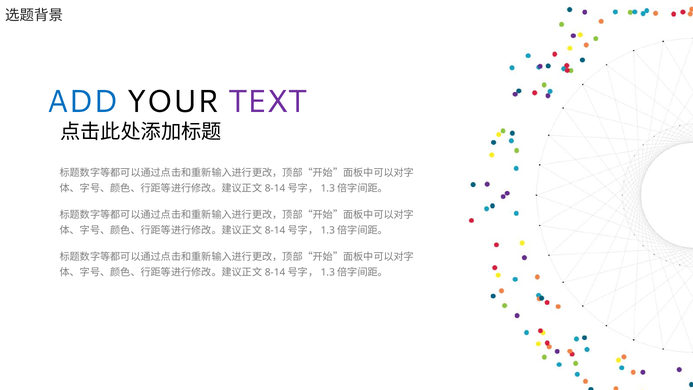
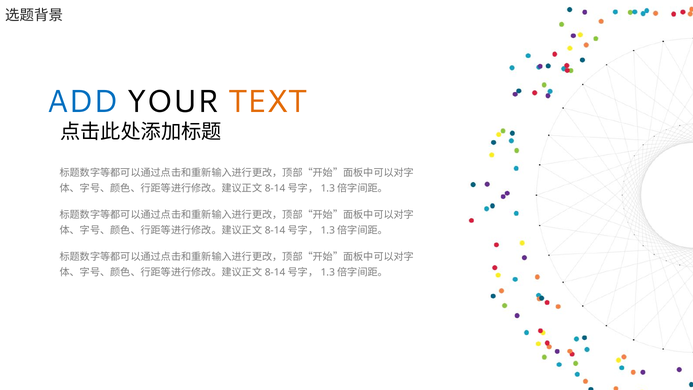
TEXT colour: purple -> orange
